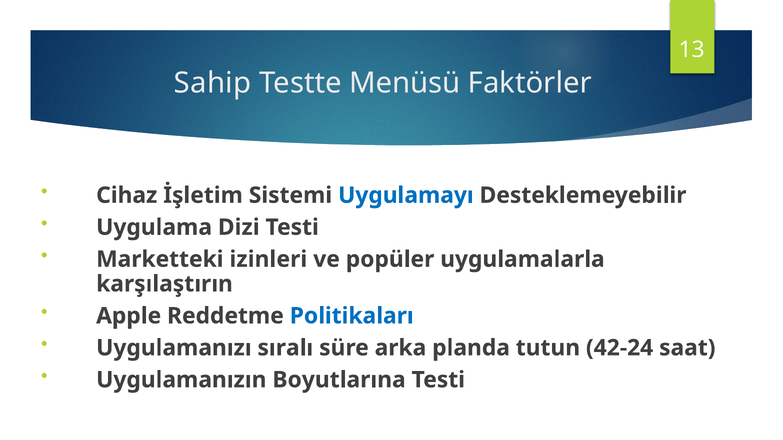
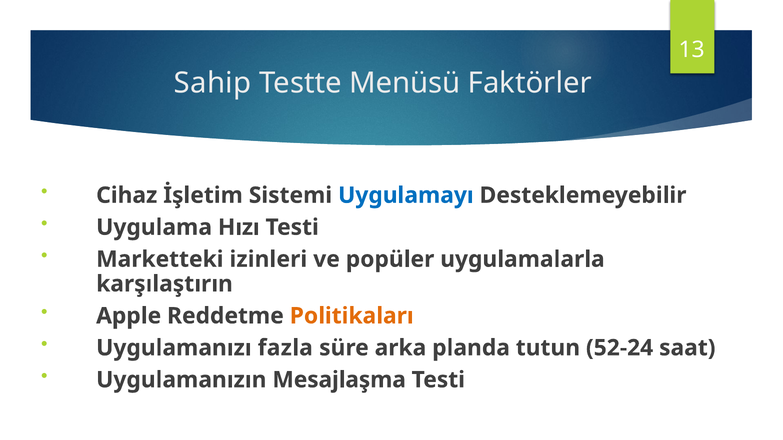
Dizi: Dizi -> Hızı
Politikaları colour: blue -> orange
sıralı: sıralı -> fazla
42-24: 42-24 -> 52-24
Boyutlarına: Boyutlarına -> Mesajlaşma
